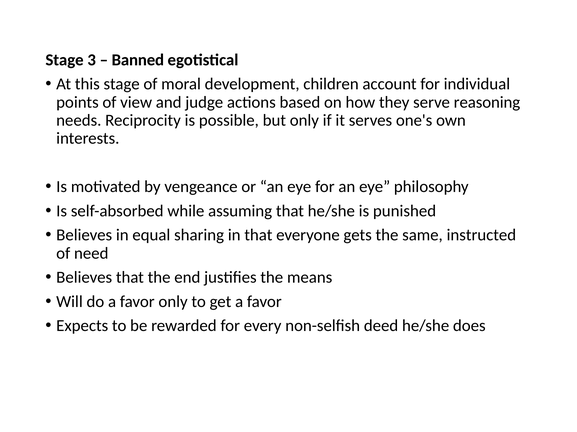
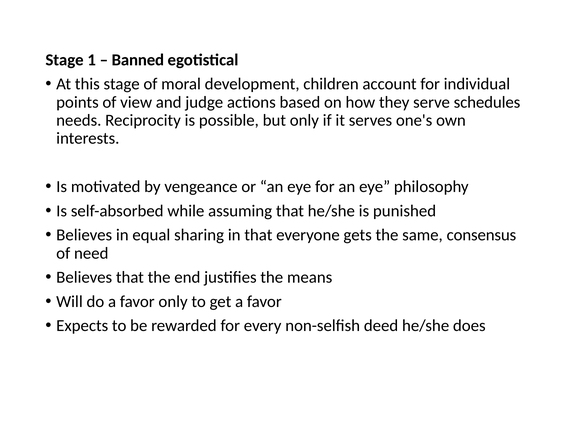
3: 3 -> 1
reasoning: reasoning -> schedules
instructed: instructed -> consensus
